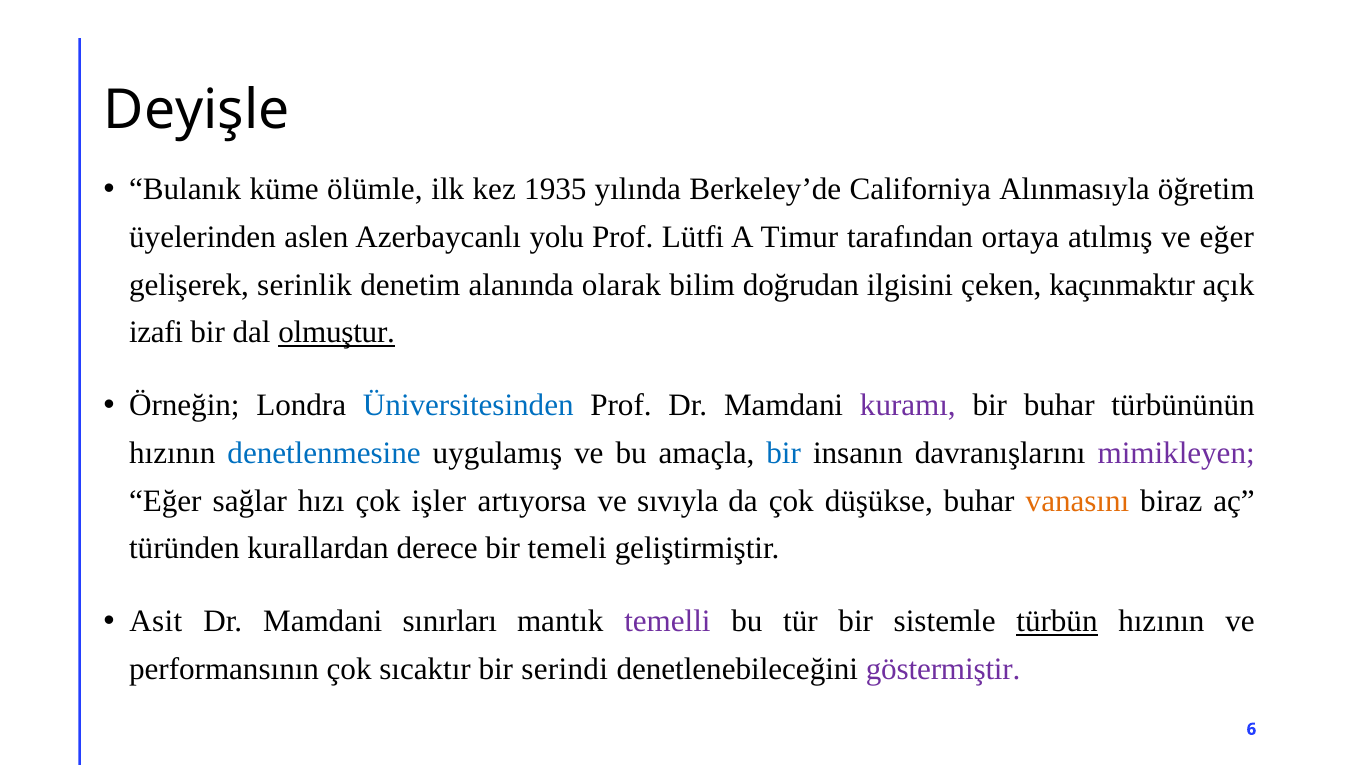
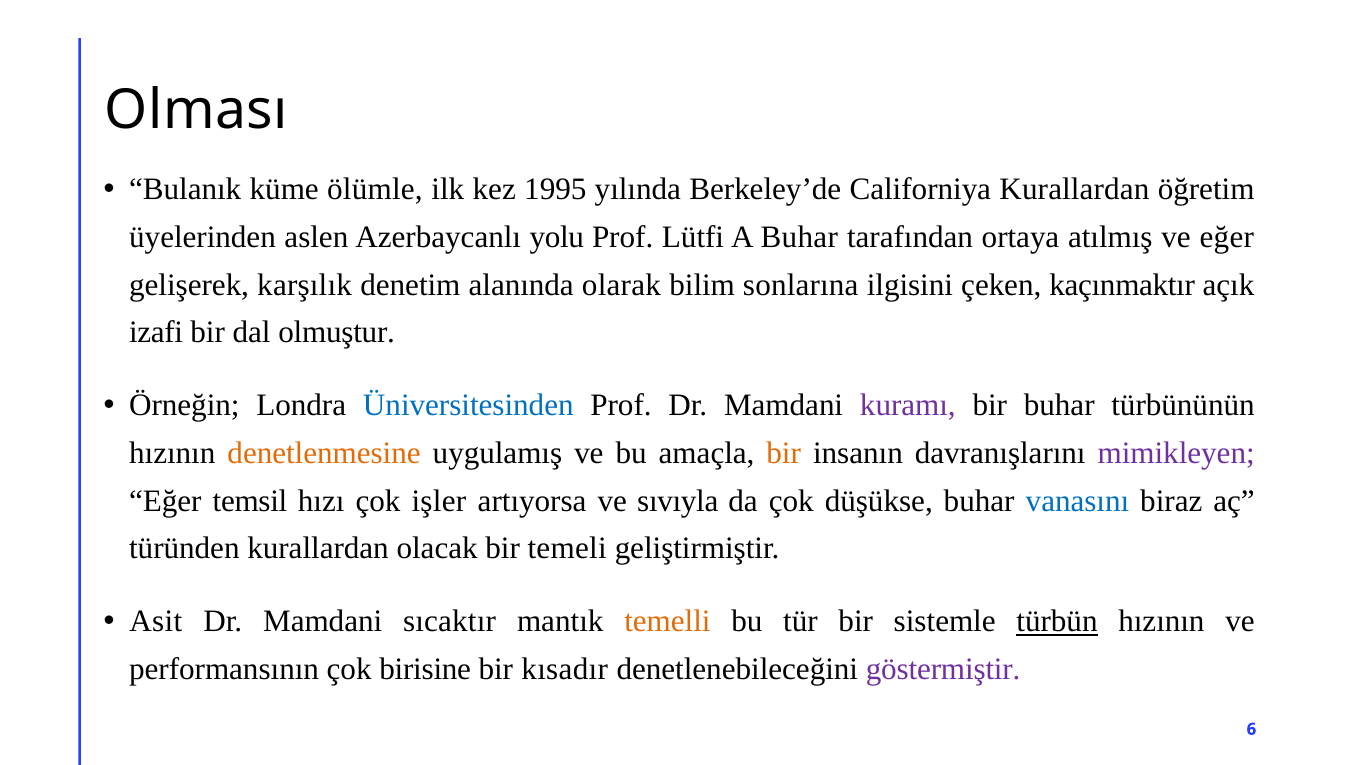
Deyişle: Deyişle -> Olması
1935: 1935 -> 1995
Californiya Alınmasıyla: Alınmasıyla -> Kurallardan
A Timur: Timur -> Buhar
serinlik: serinlik -> karşılık
doğrudan: doğrudan -> sonlarına
olmuştur underline: present -> none
denetlenmesine colour: blue -> orange
bir at (784, 453) colour: blue -> orange
sağlar: sağlar -> temsil
vanasını colour: orange -> blue
derece: derece -> olacak
sınırları: sınırları -> sıcaktır
temelli colour: purple -> orange
sıcaktır: sıcaktır -> birisine
serindi: serindi -> kısadır
